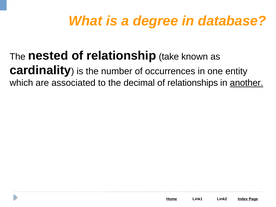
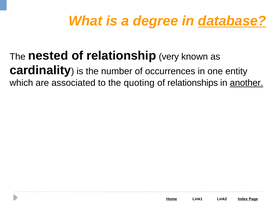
database underline: none -> present
take: take -> very
decimal: decimal -> quoting
